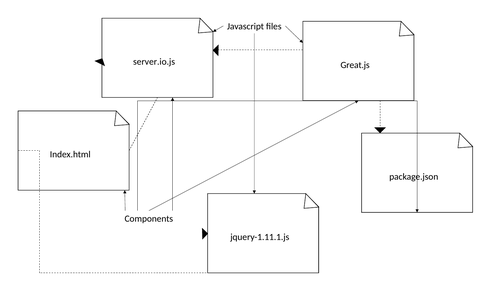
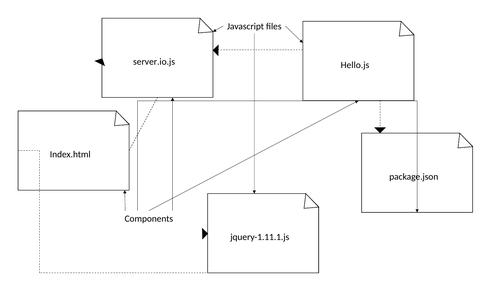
Great.js: Great.js -> Hello.js
